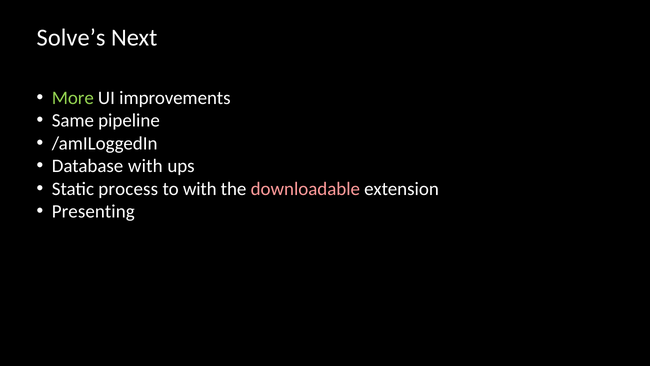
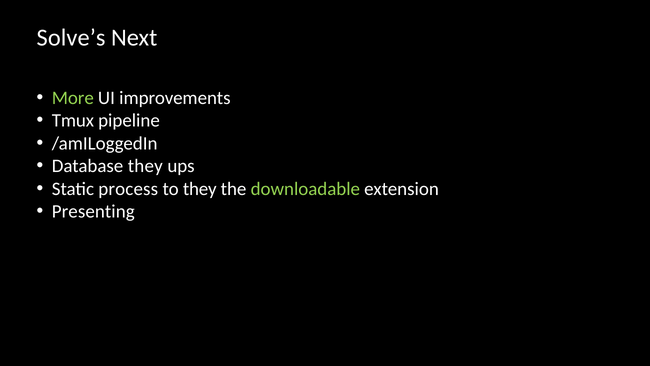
Same: Same -> Tmux
Database with: with -> they
to with: with -> they
downloadable colour: pink -> light green
